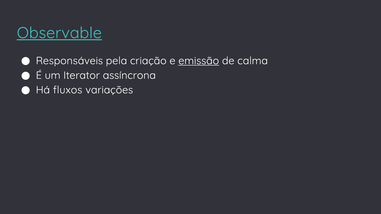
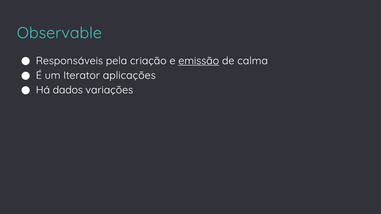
Observable underline: present -> none
assíncrona: assíncrona -> aplicações
fluxos: fluxos -> dados
